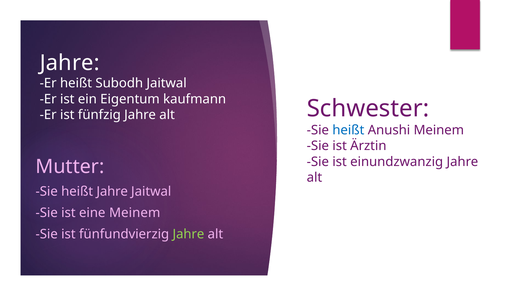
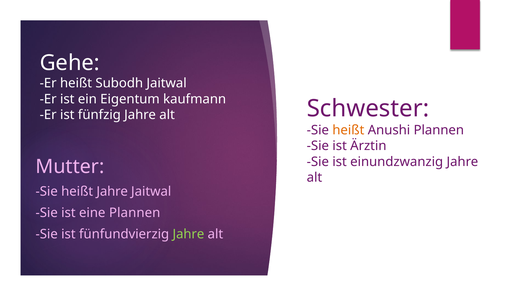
Jahre at (70, 63): Jahre -> Gehe
heißt at (348, 130) colour: blue -> orange
Anushi Meinem: Meinem -> Plannen
eine Meinem: Meinem -> Plannen
